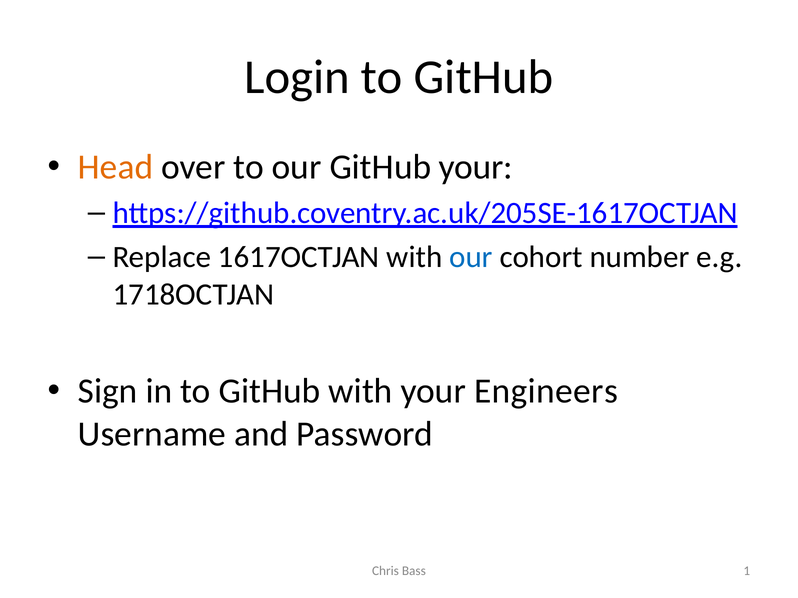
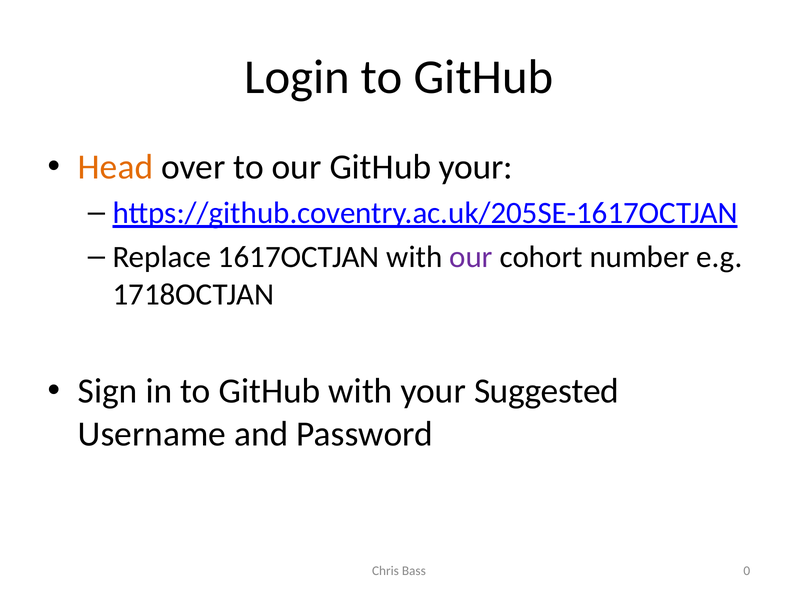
our at (471, 257) colour: blue -> purple
Engineers: Engineers -> Suggested
1: 1 -> 0
